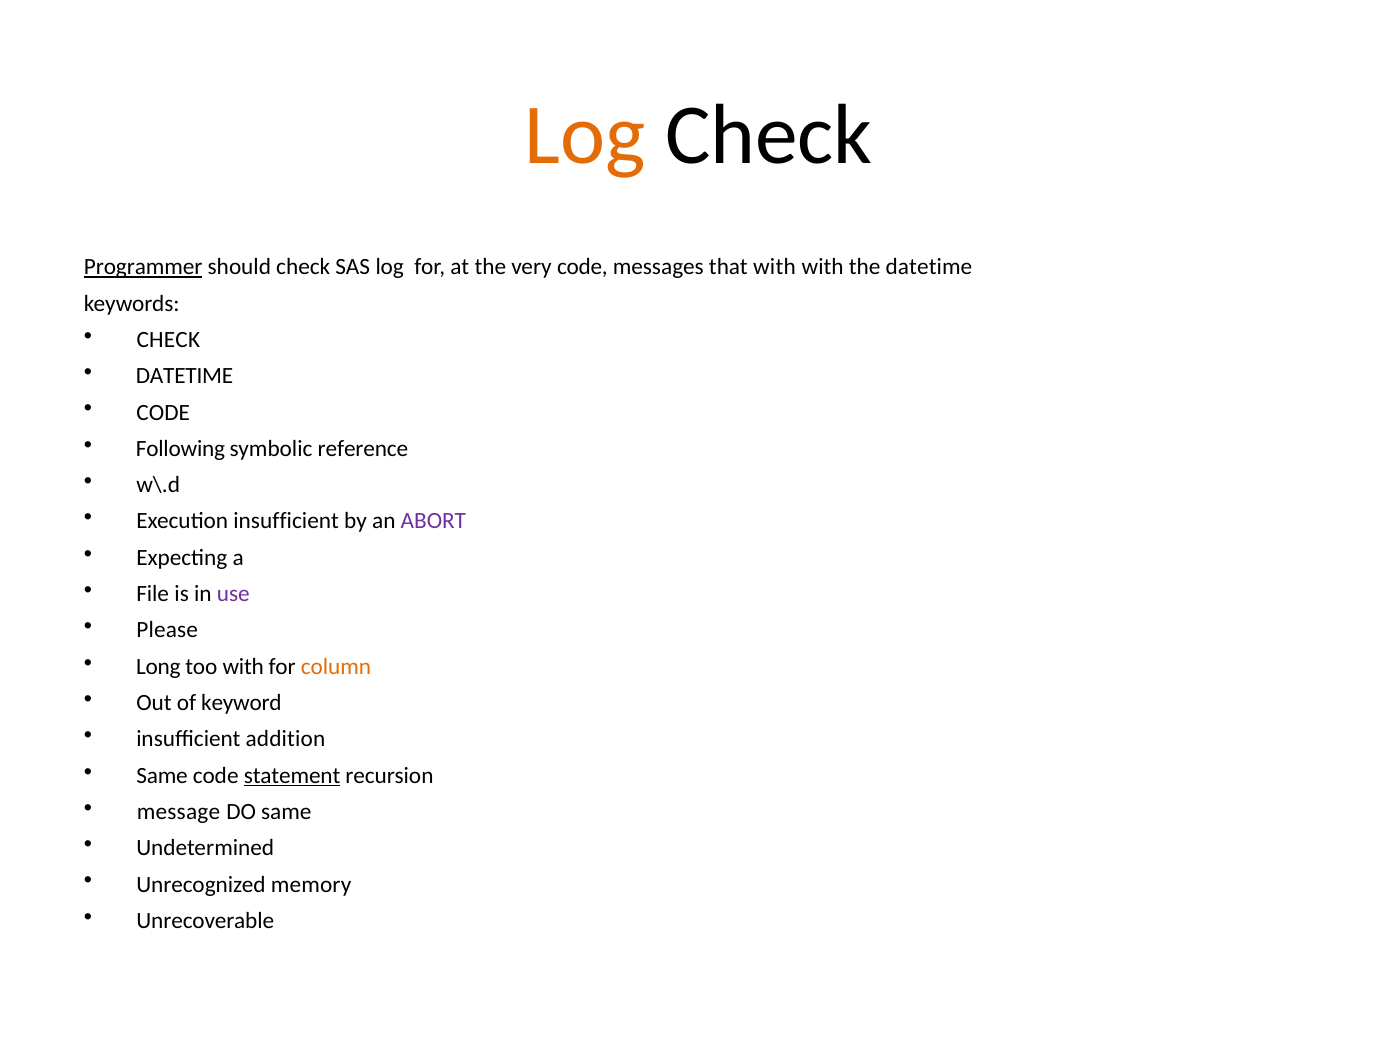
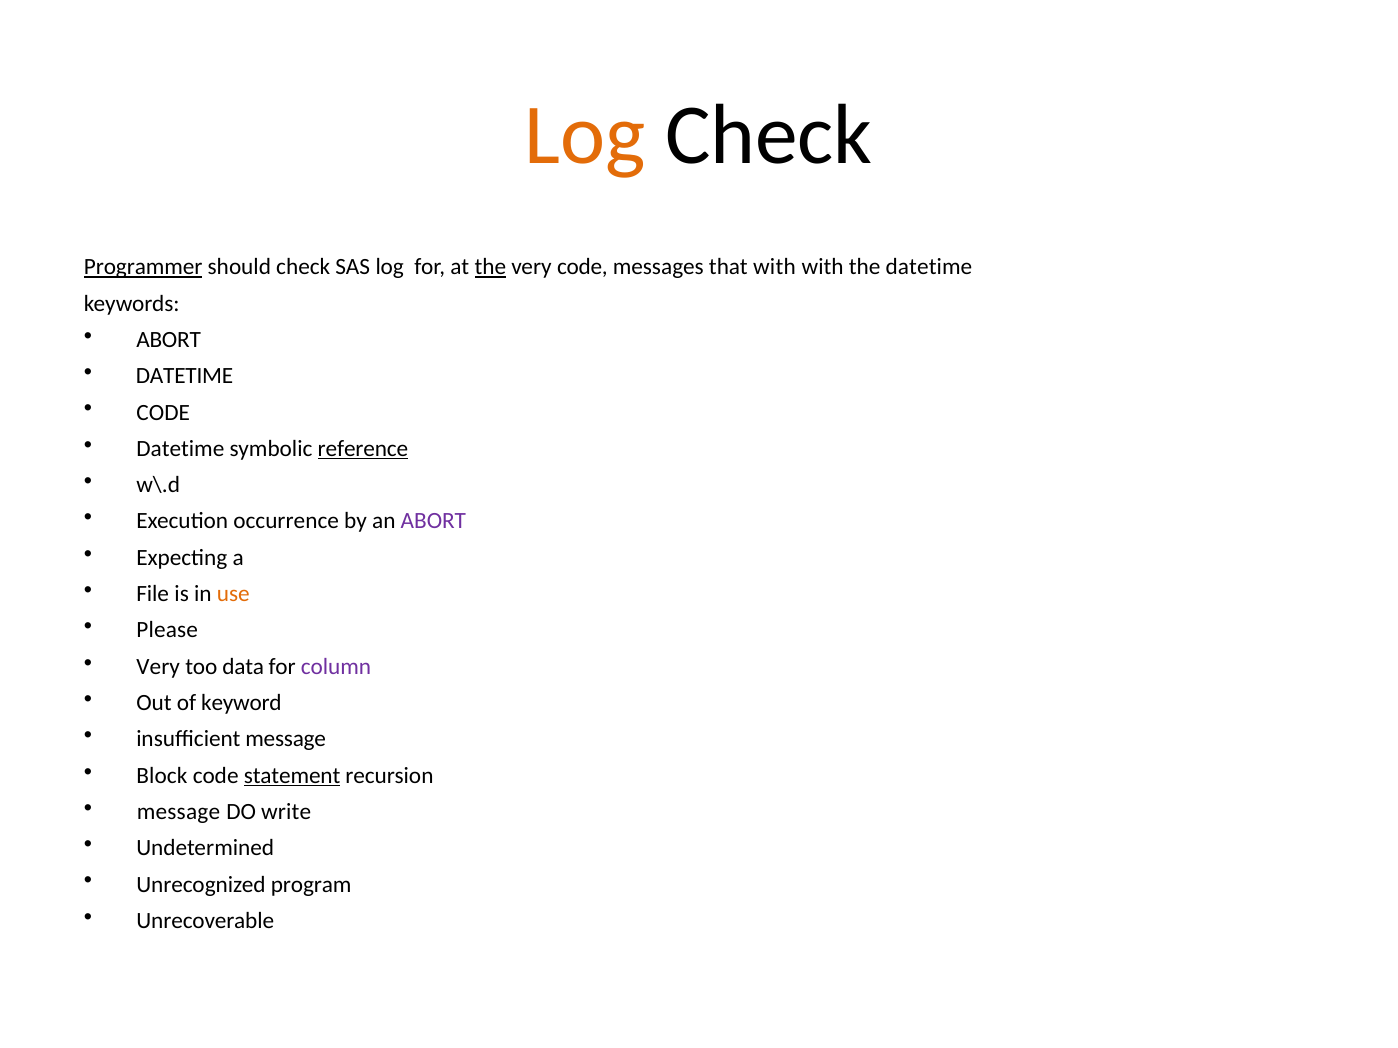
the at (490, 267) underline: none -> present
CHECK at (168, 340): CHECK -> ABORT
Following at (180, 449): Following -> Datetime
reference underline: none -> present
Execution insufficient: insufficient -> occurrence
use colour: purple -> orange
Long at (158, 667): Long -> Very
too with: with -> data
column colour: orange -> purple
insufficient addition: addition -> message
Same at (162, 776): Same -> Block
DO same: same -> write
memory: memory -> program
